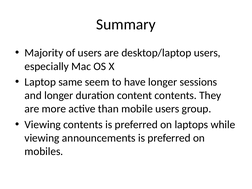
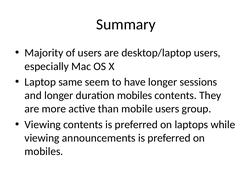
duration content: content -> mobiles
